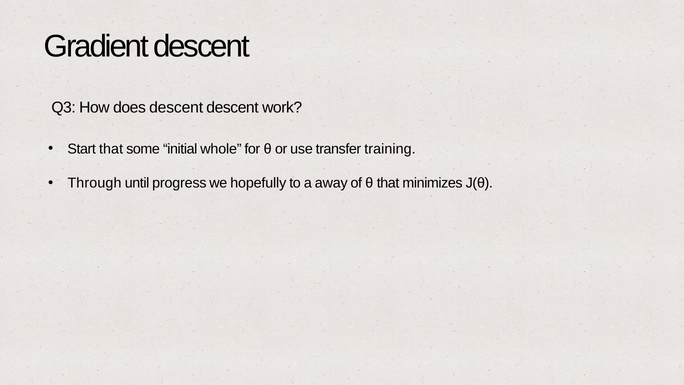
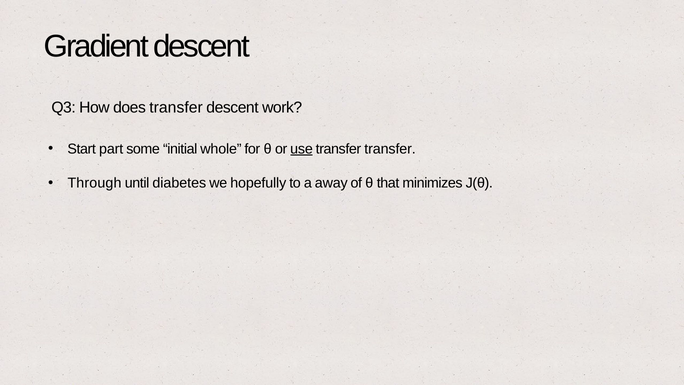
does descent: descent -> transfer
Start that: that -> part
use underline: none -> present
transfer training: training -> transfer
progress: progress -> diabetes
